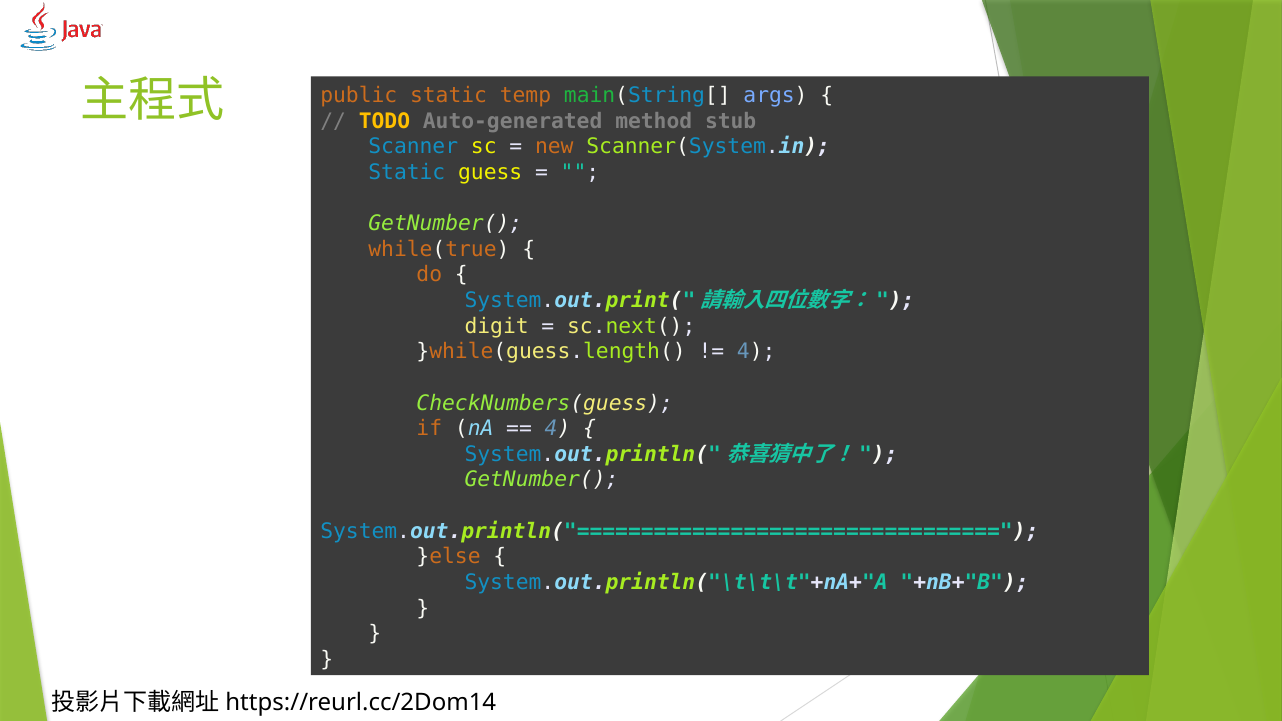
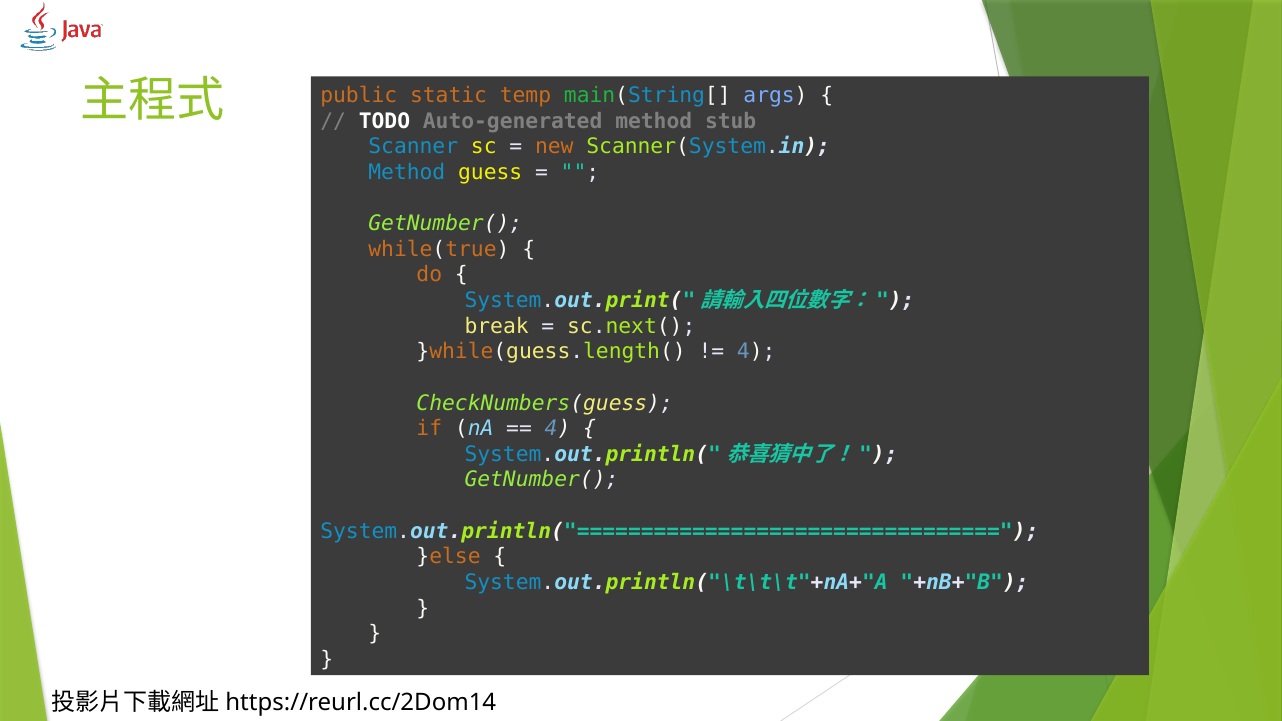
TODO colour: yellow -> white
Static at (407, 172): Static -> Method
digit: digit -> break
